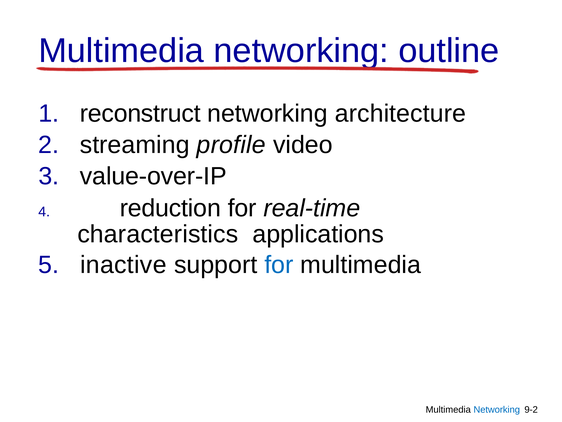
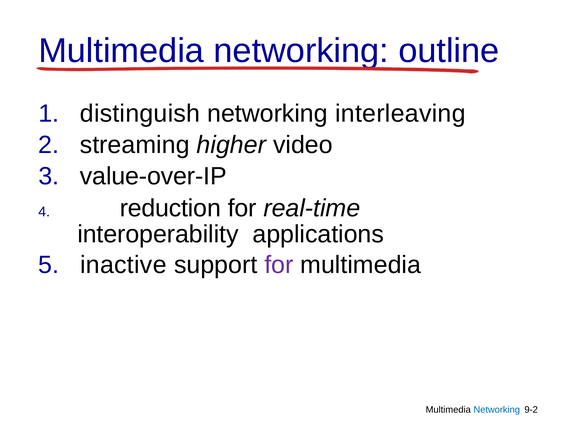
reconstruct: reconstruct -> distinguish
architecture: architecture -> interleaving
profile: profile -> higher
characteristics: characteristics -> interoperability
for at (279, 265) colour: blue -> purple
